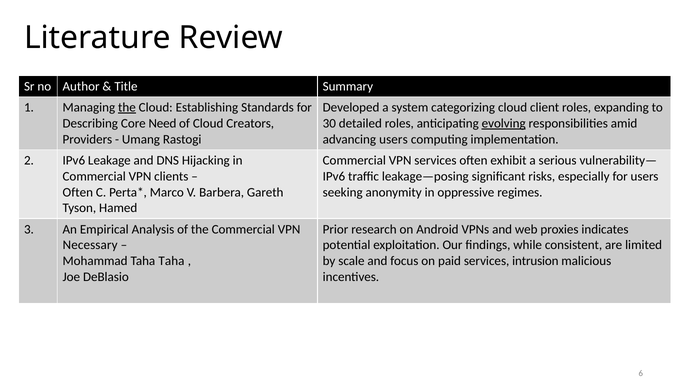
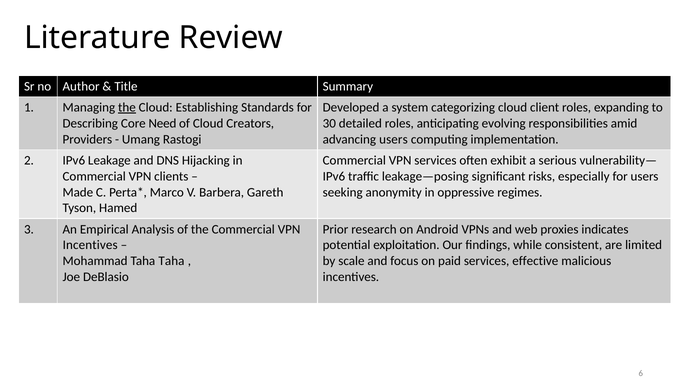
evolving underline: present -> none
Often at (78, 192): Often -> Made
Necessary at (90, 245): Necessary -> Incentives
intrusion: intrusion -> effective
